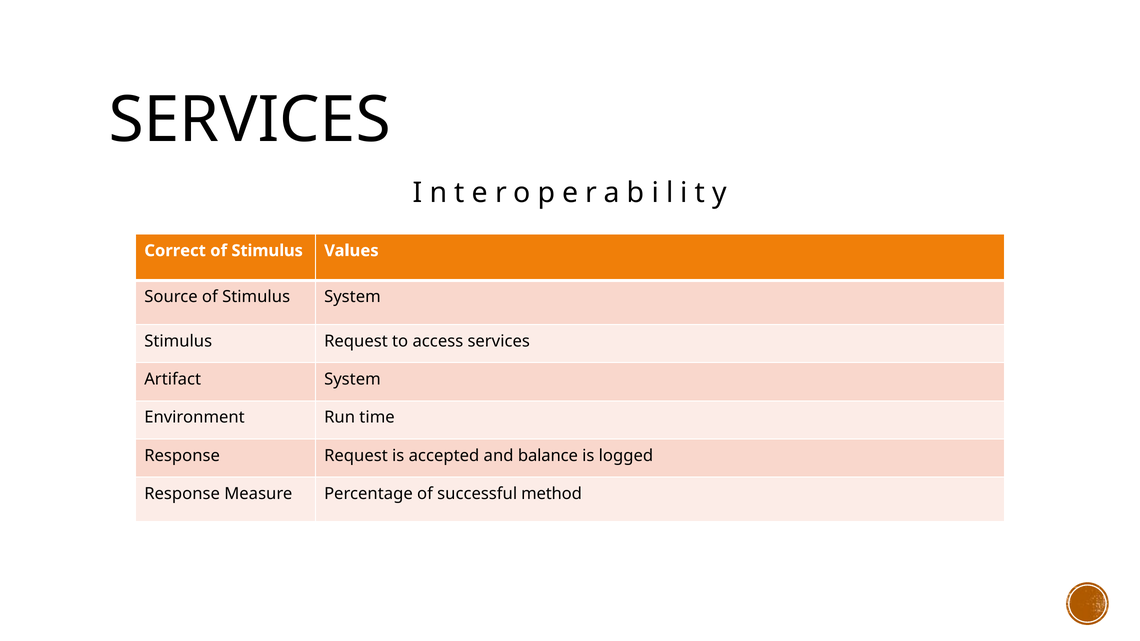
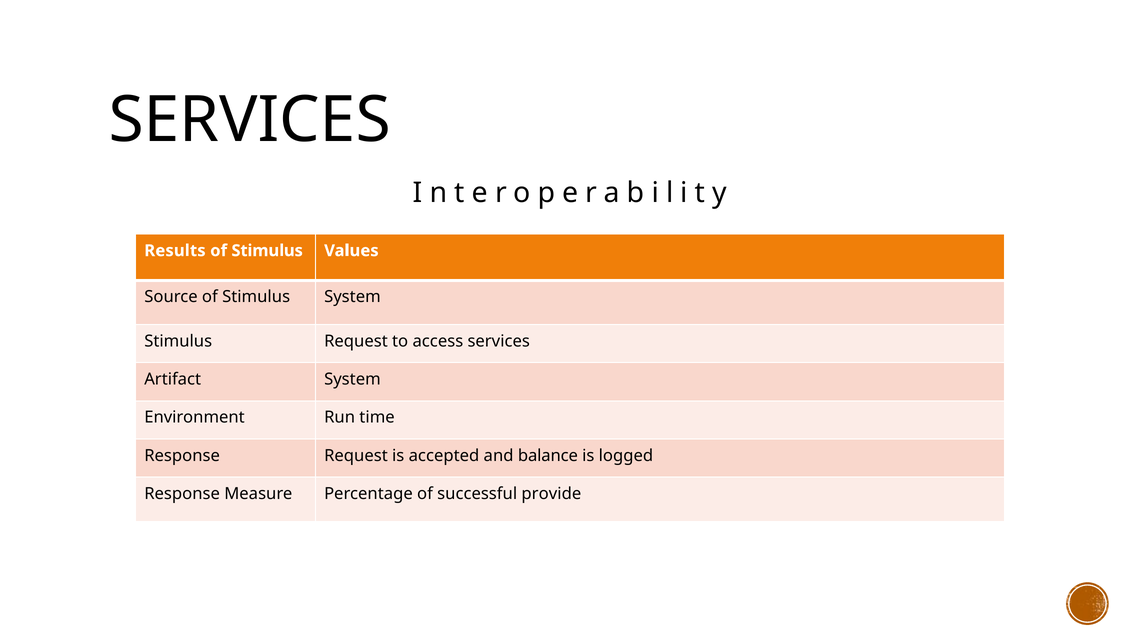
Correct: Correct -> Results
method: method -> provide
